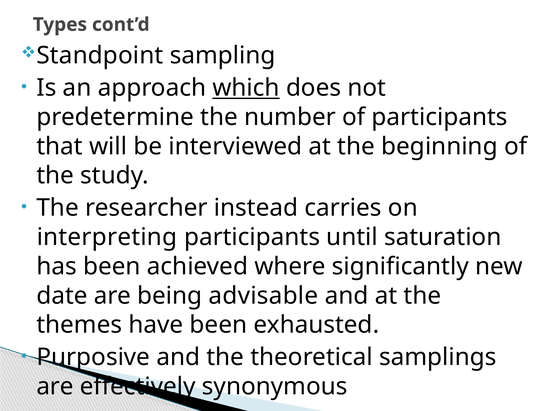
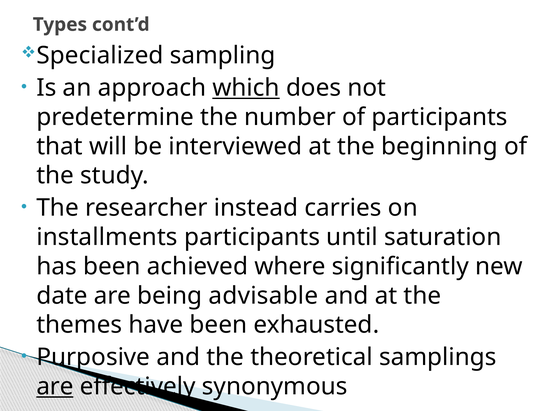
Standpoint: Standpoint -> Specialized
interpreting: interpreting -> installments
are at (55, 387) underline: none -> present
